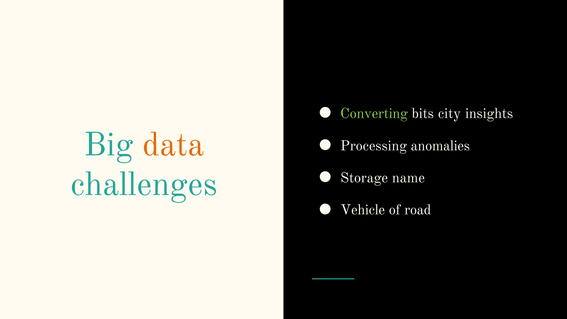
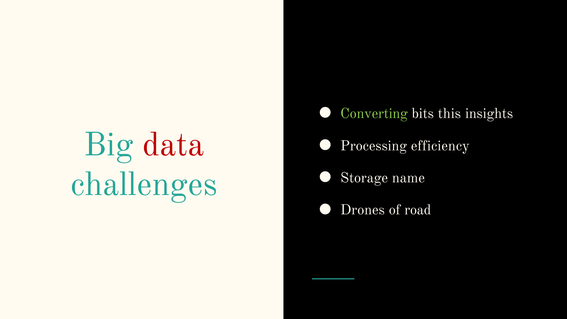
city: city -> this
data colour: orange -> red
anomalies: anomalies -> efficiency
Vehicle: Vehicle -> Drones
